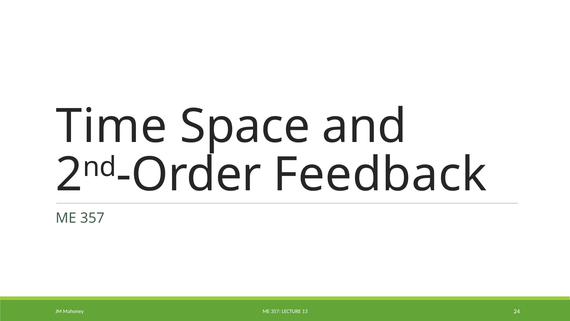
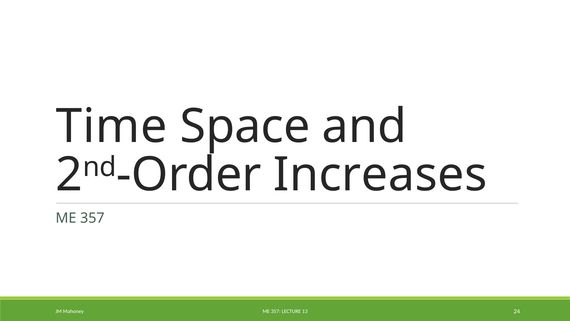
Feedback: Feedback -> Increases
